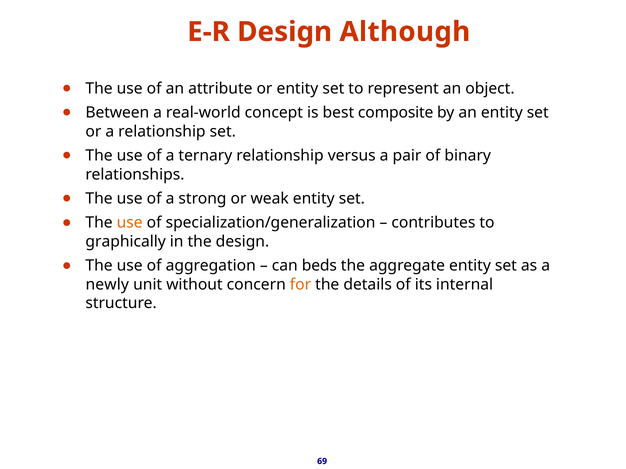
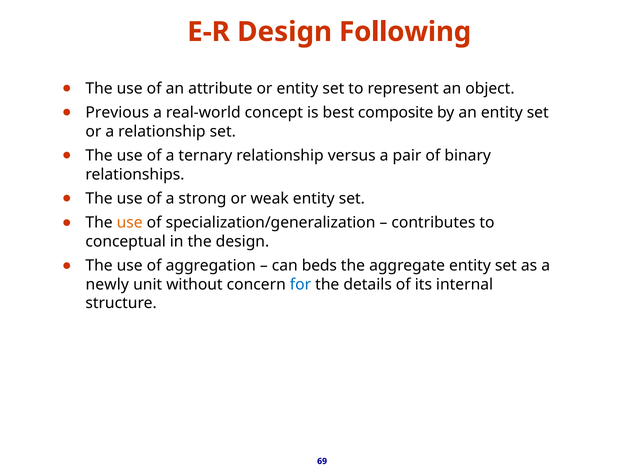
Although: Although -> Following
Between: Between -> Previous
graphically: graphically -> conceptual
for colour: orange -> blue
